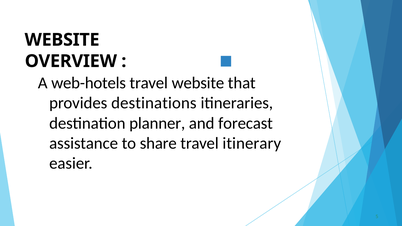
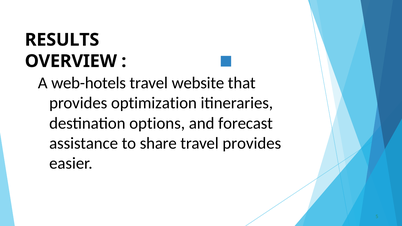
WEBSITE at (62, 40): WEBSITE -> RESULTS
destinations: destinations -> optimization
planner: planner -> options
travel itinerary: itinerary -> provides
